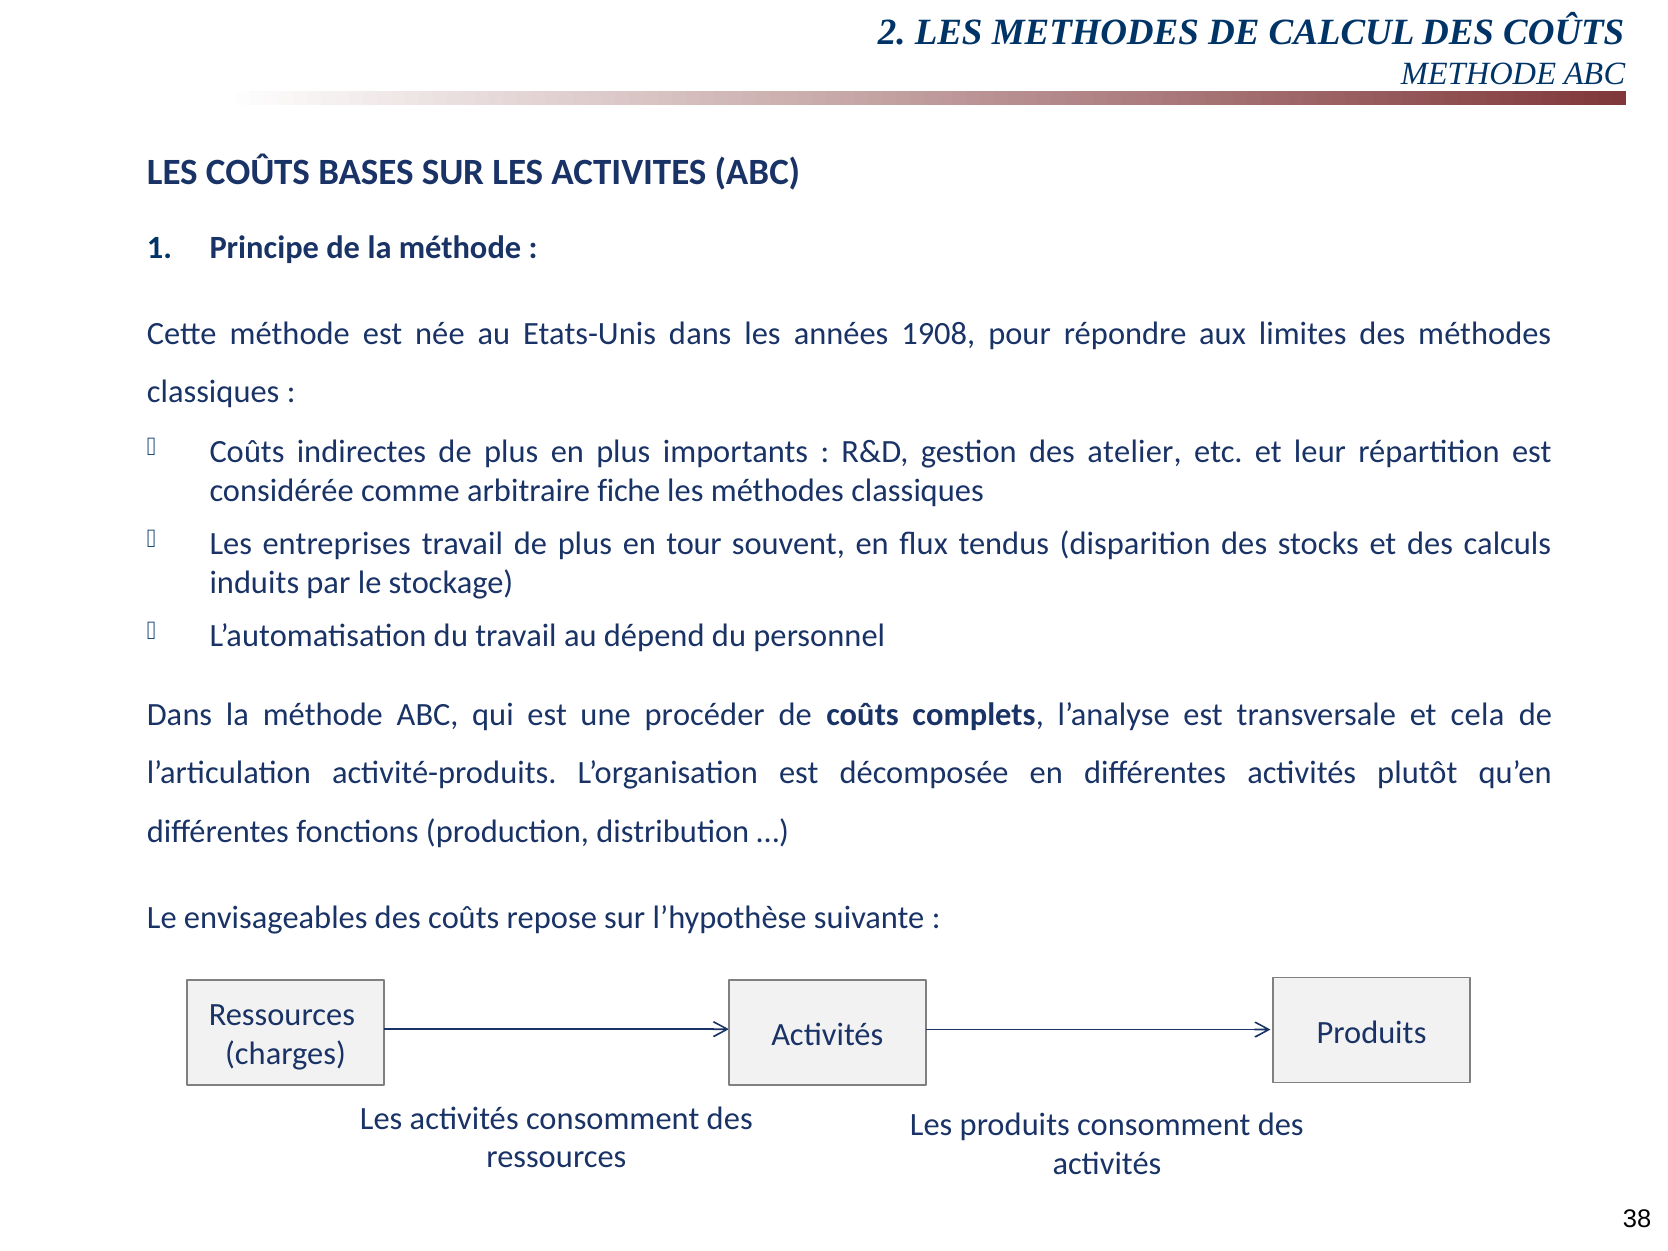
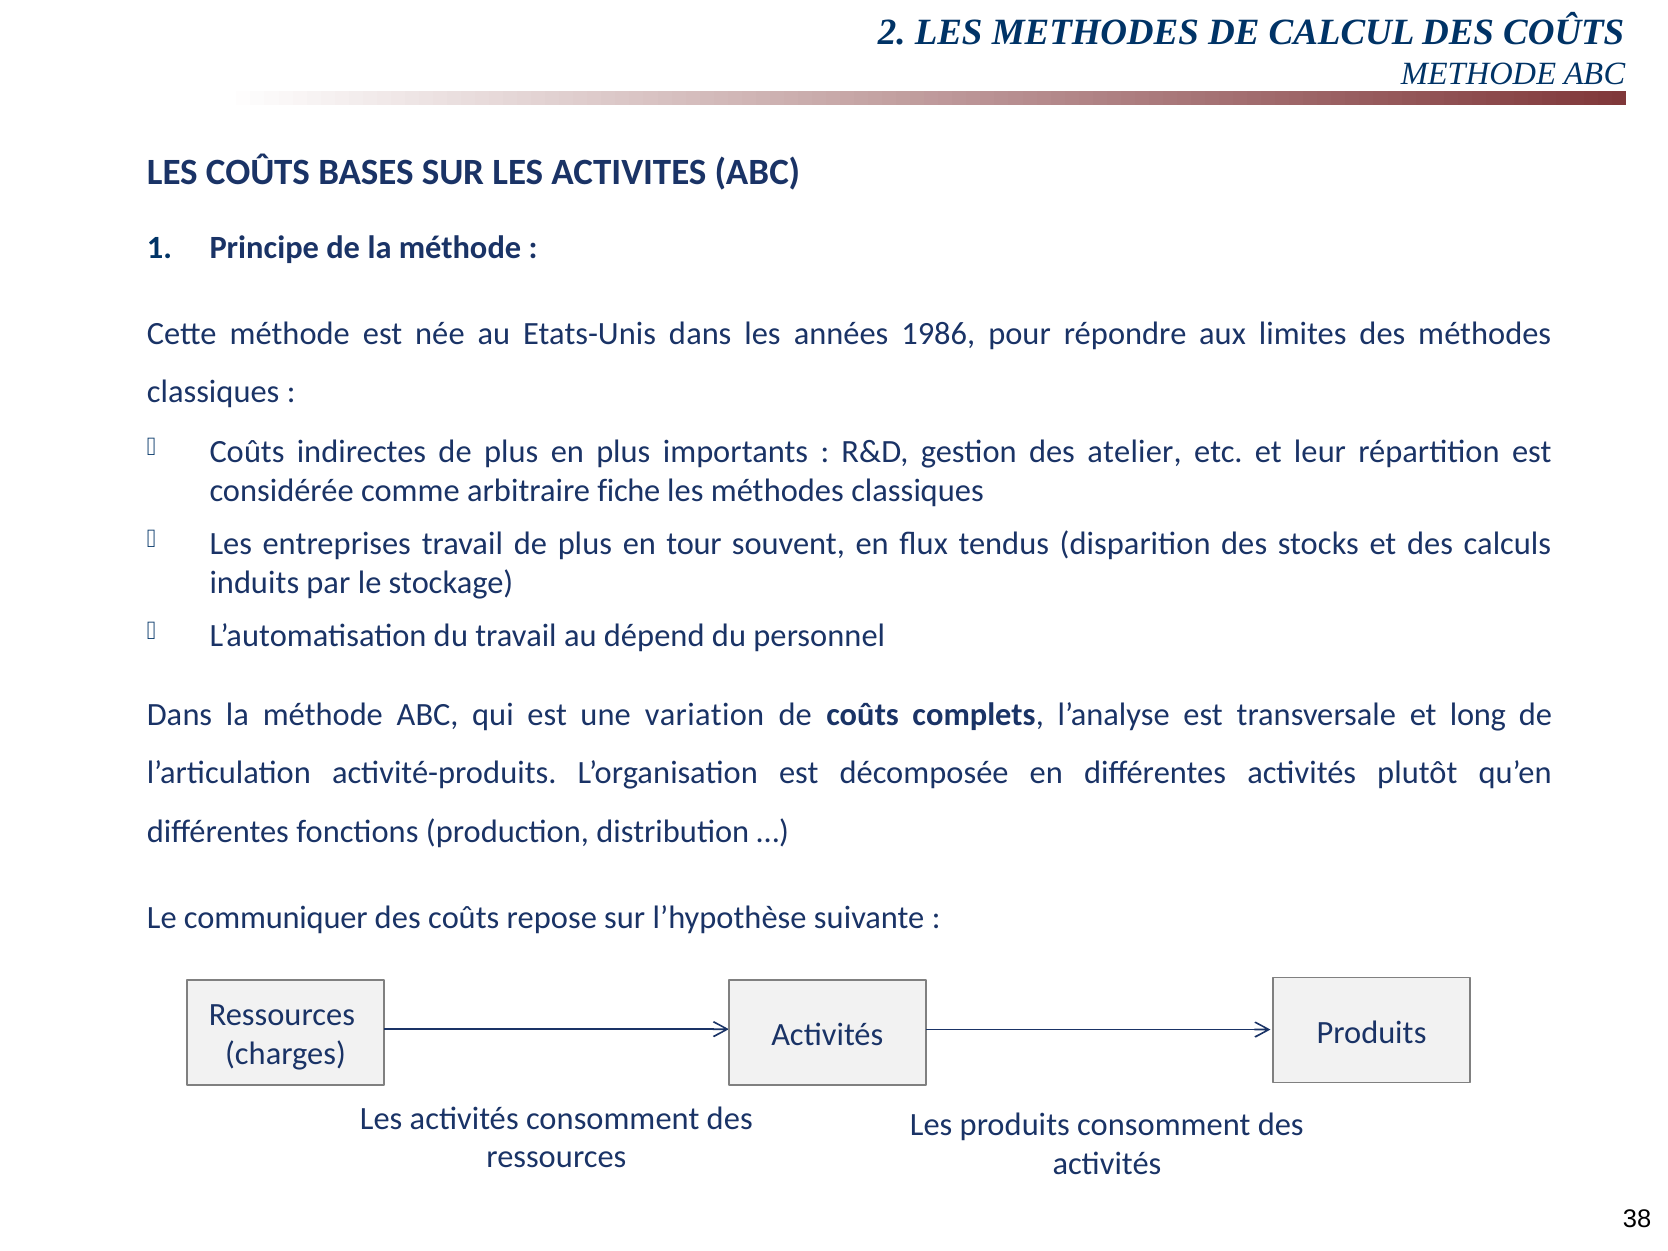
1908: 1908 -> 1986
procéder: procéder -> variation
cela: cela -> long
envisageables: envisageables -> communiquer
